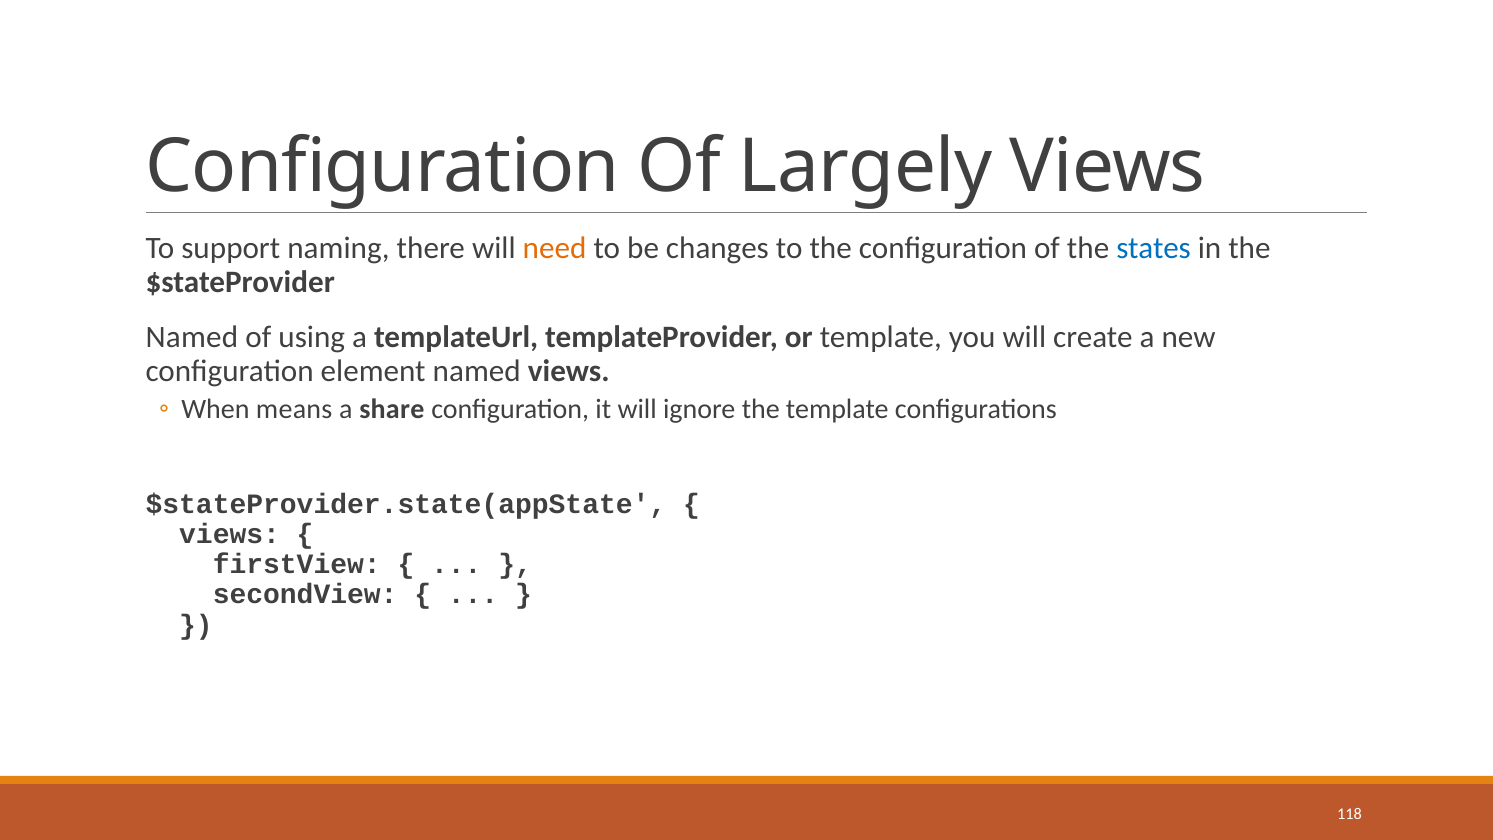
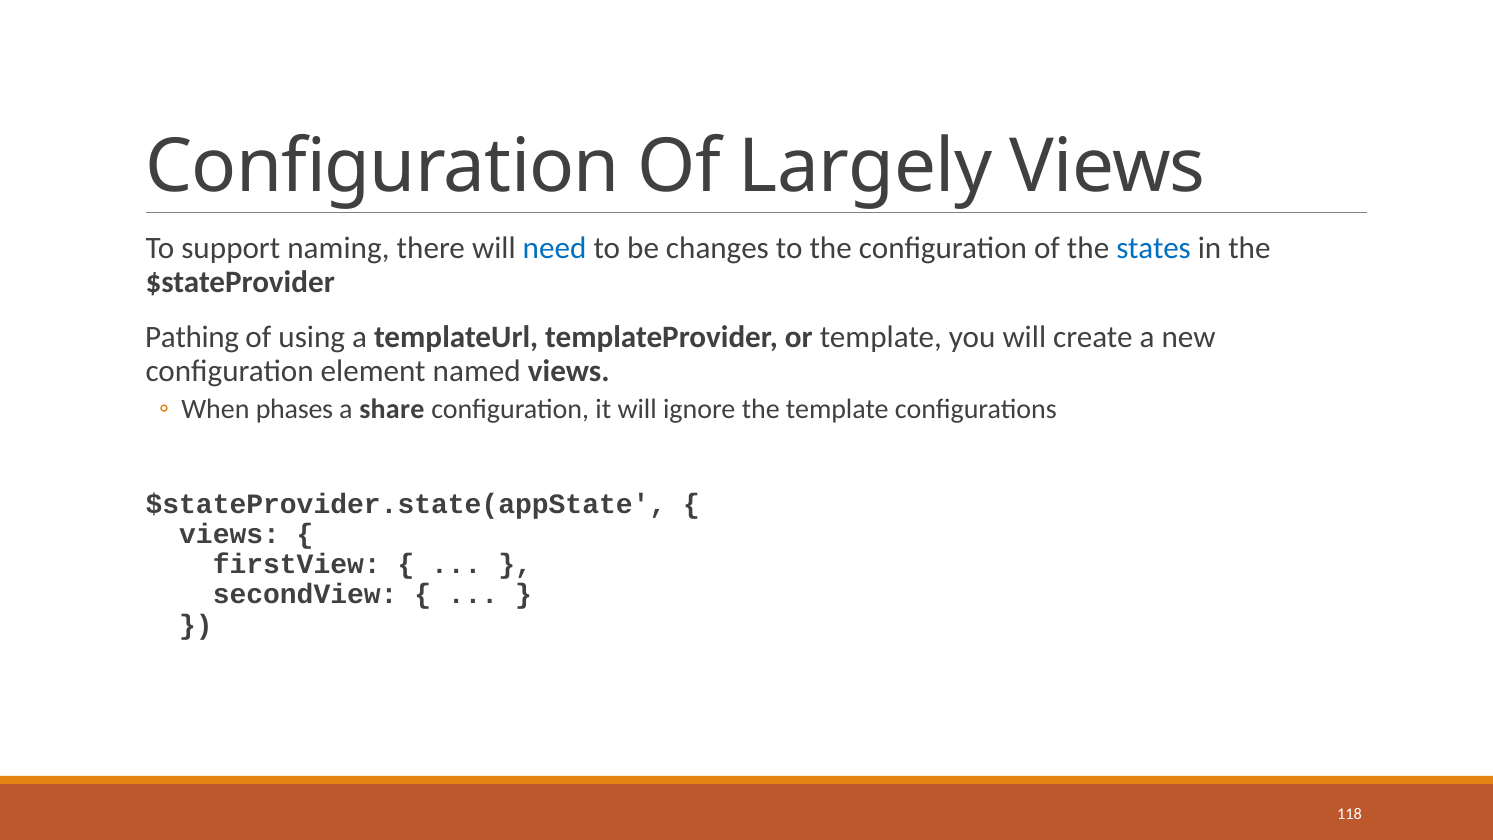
need colour: orange -> blue
Named at (192, 337): Named -> Pathing
means: means -> phases
